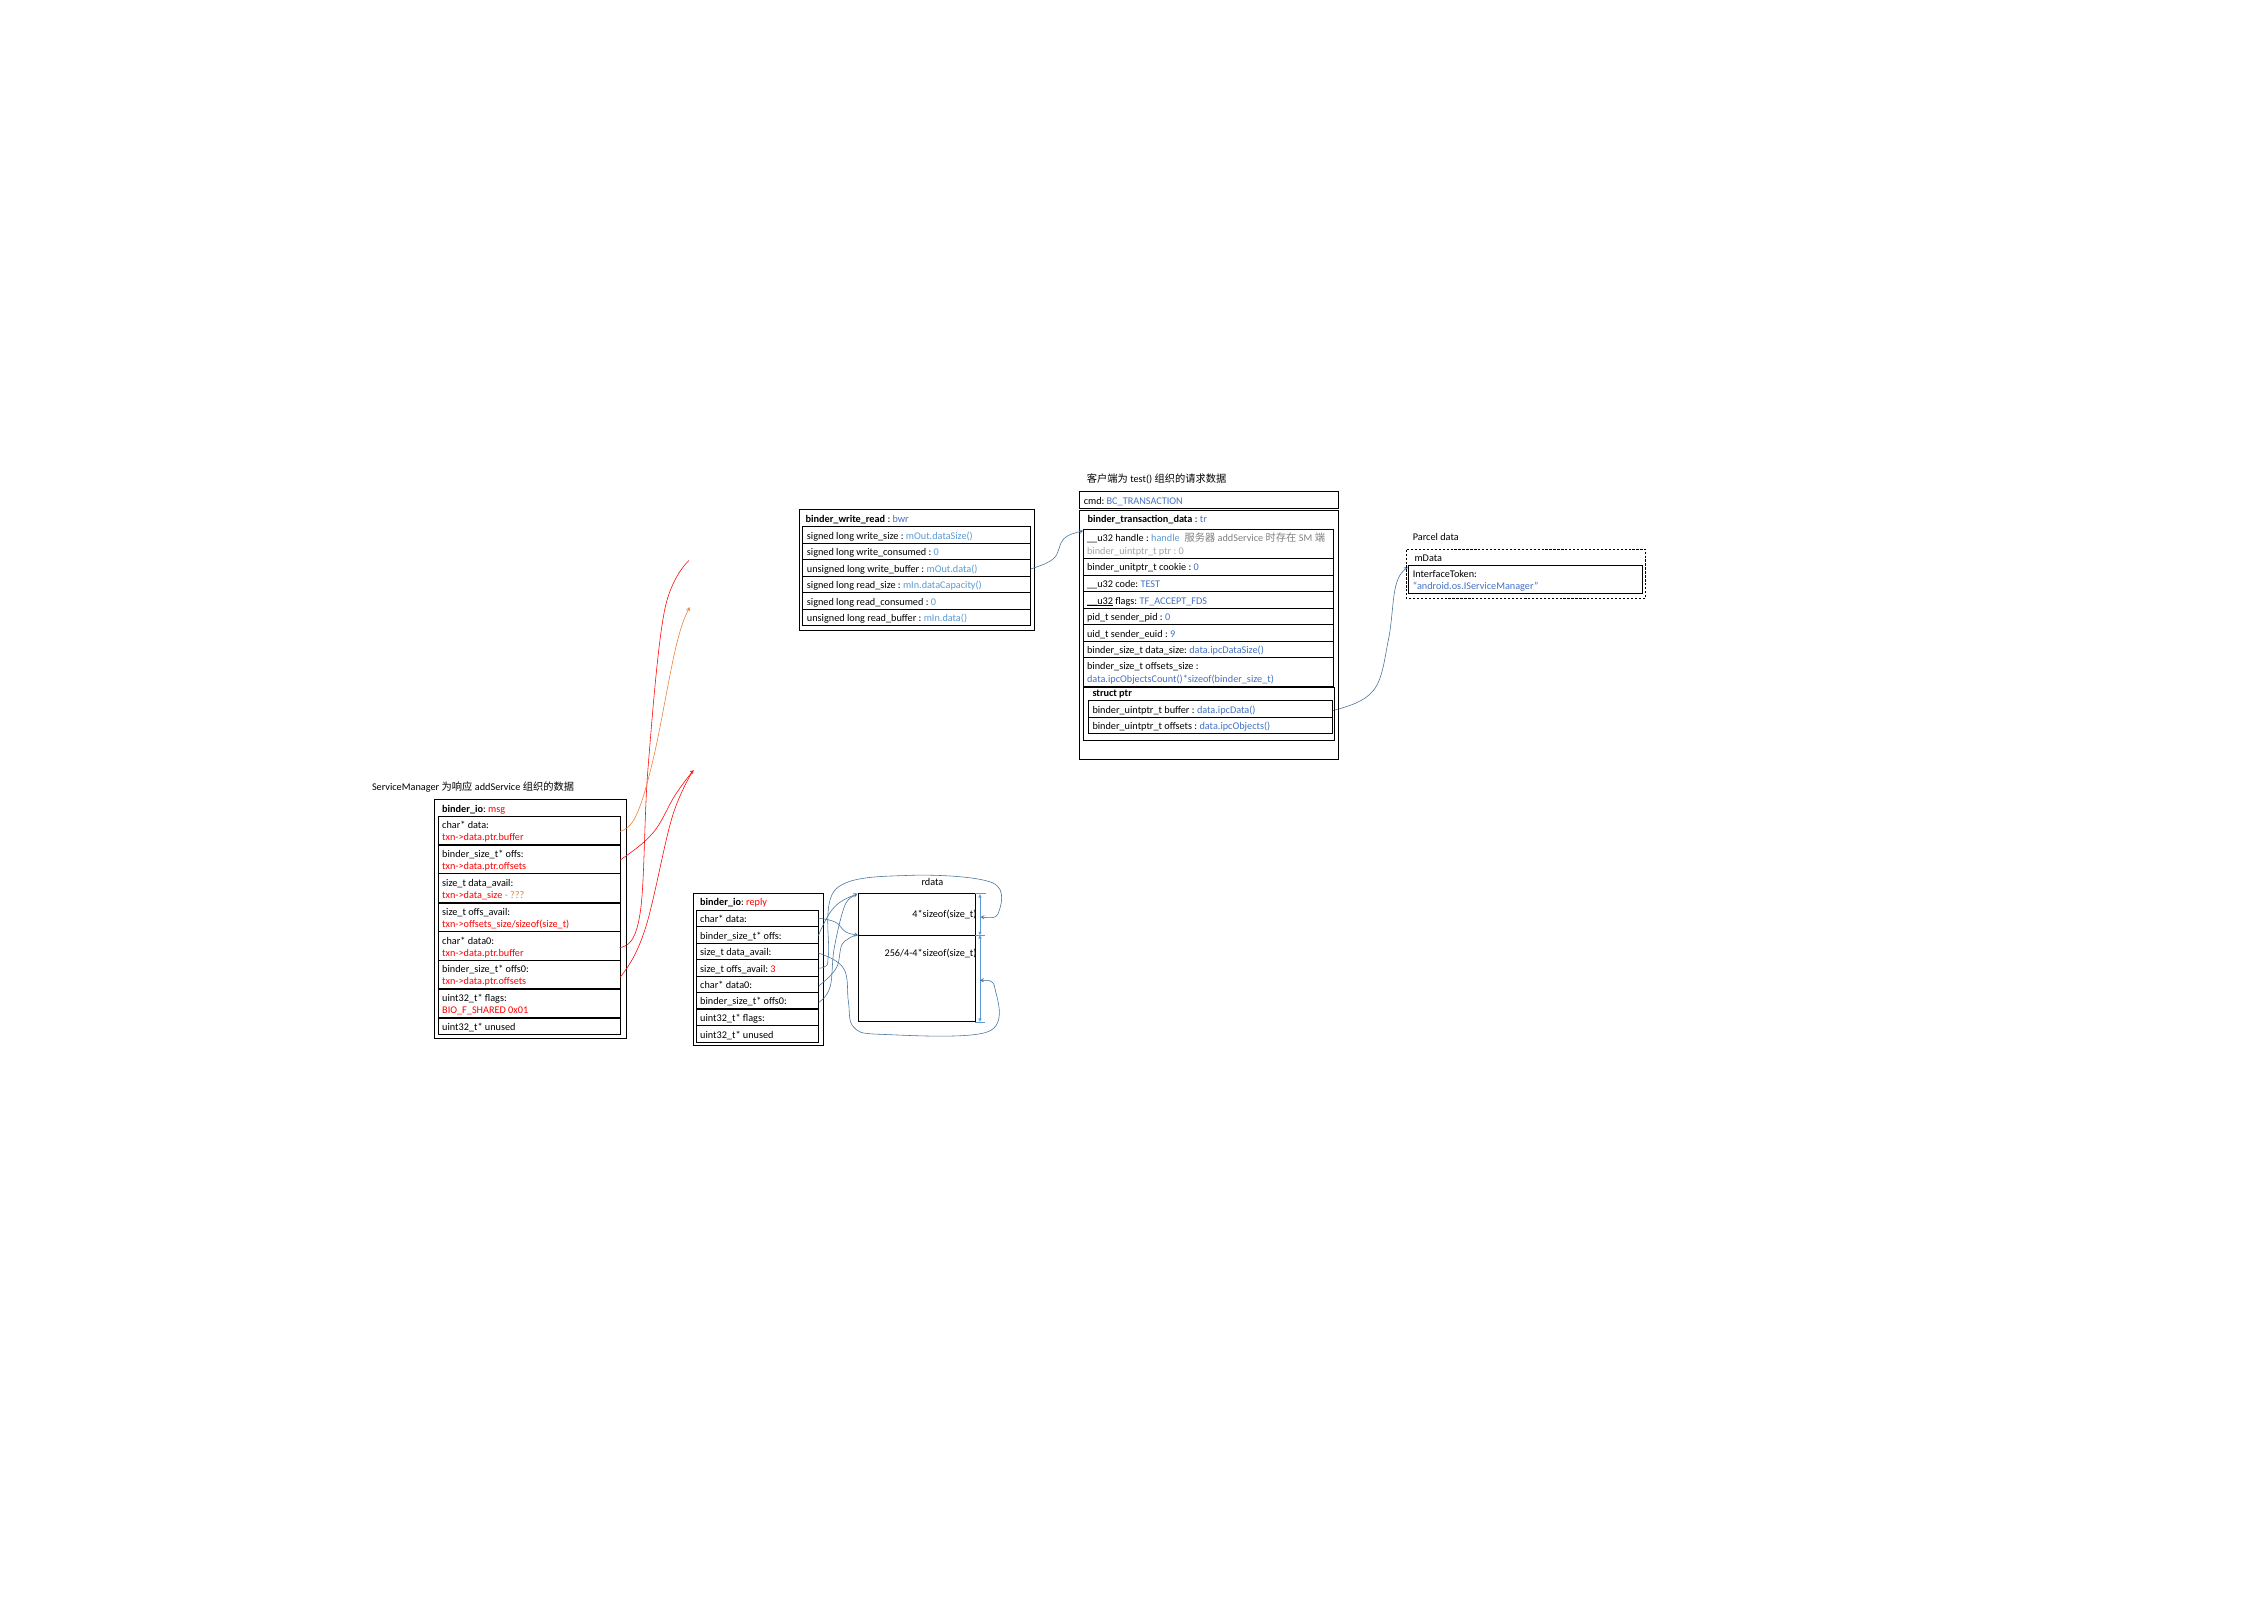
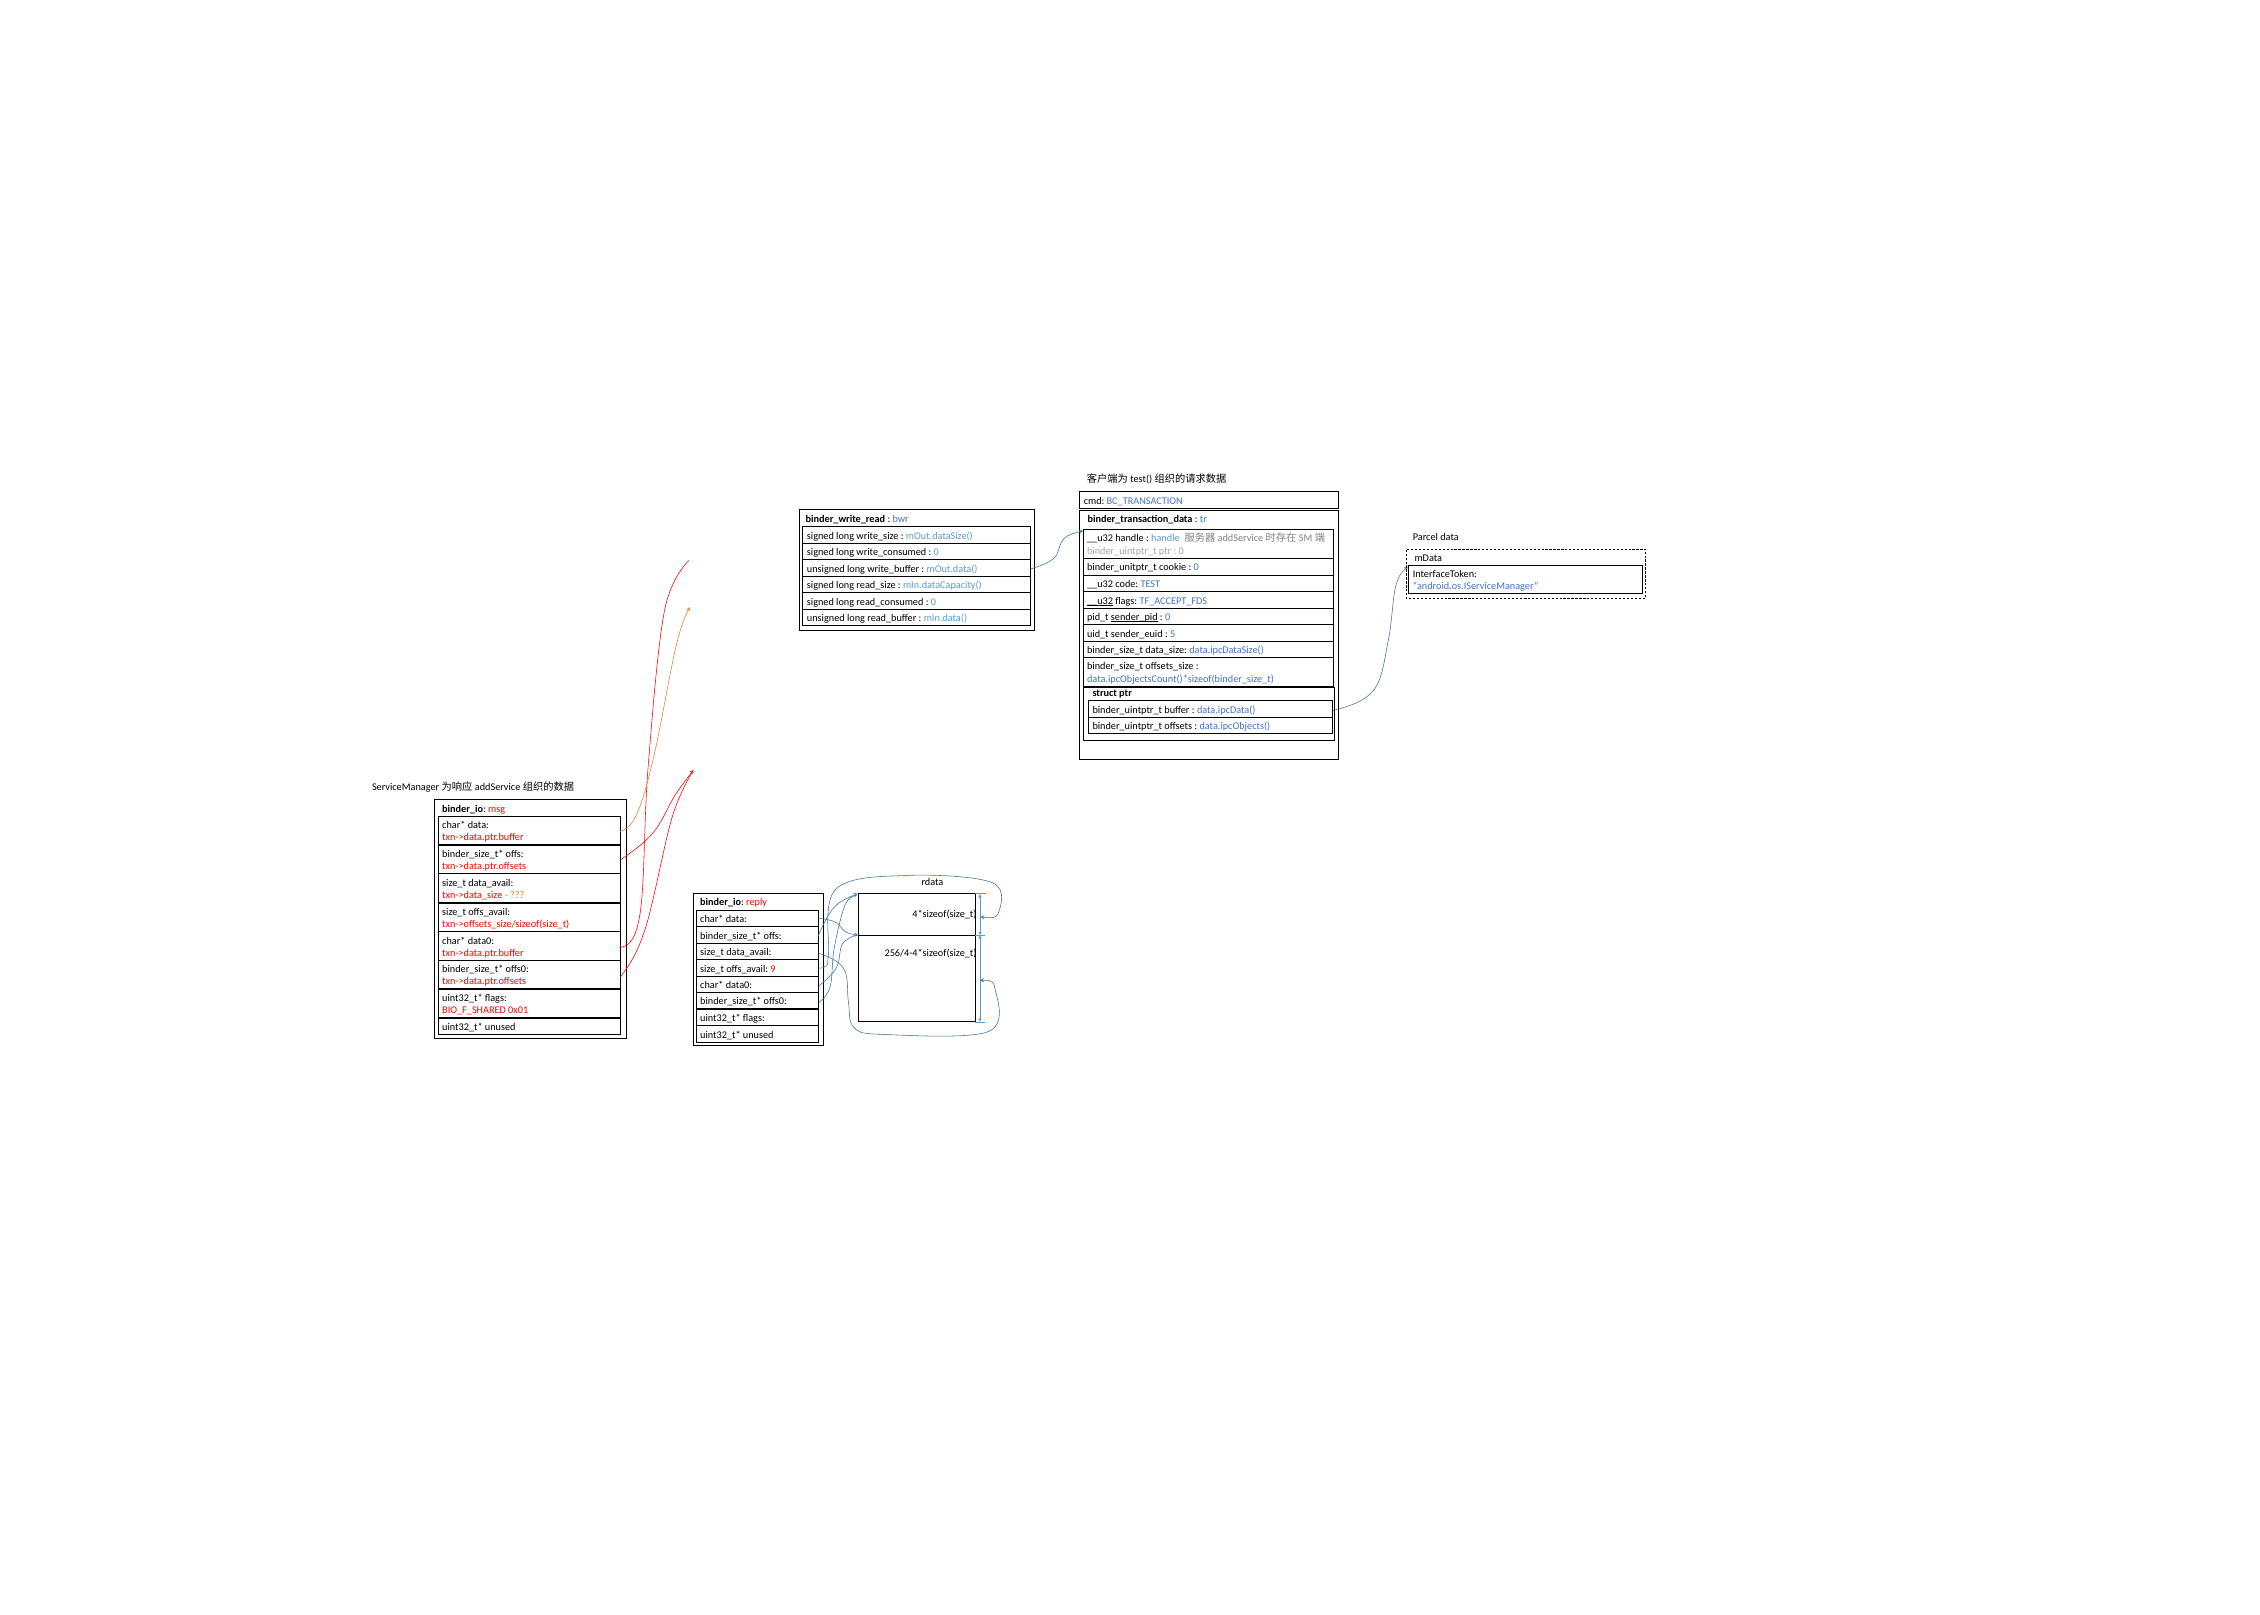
sender_pid underline: none -> present
9: 9 -> 5
3: 3 -> 9
